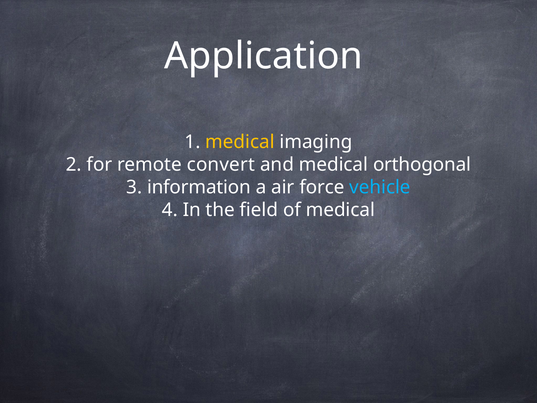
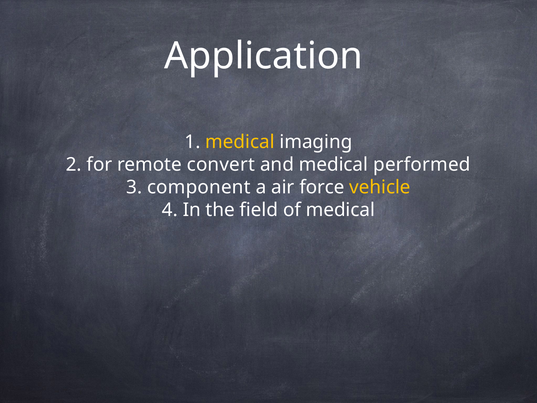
orthogonal: orthogonal -> performed
information: information -> component
vehicle colour: light blue -> yellow
